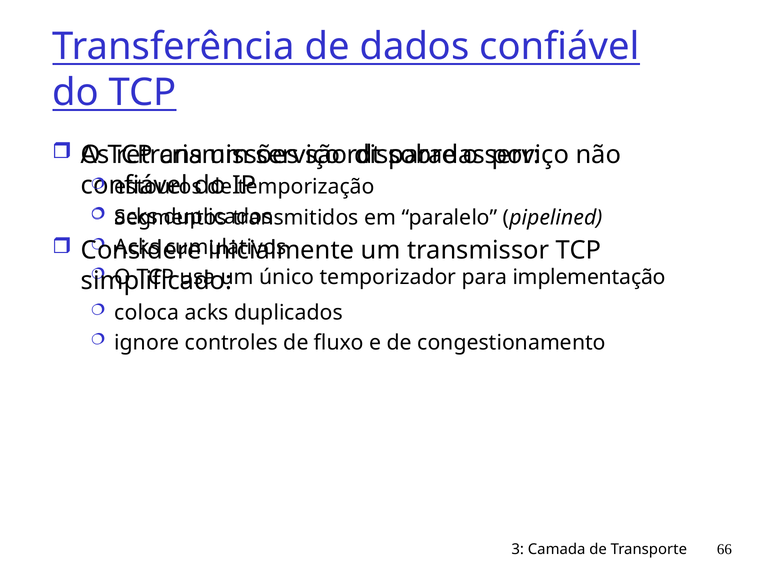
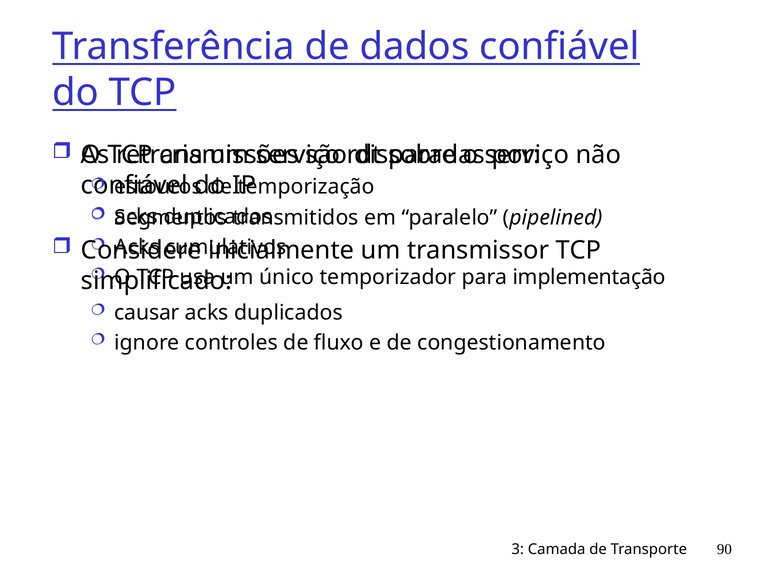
coloca: coloca -> causar
66: 66 -> 90
